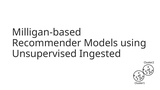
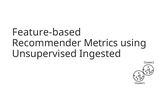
Milligan-based: Milligan-based -> Feature-based
Models: Models -> Metrics
